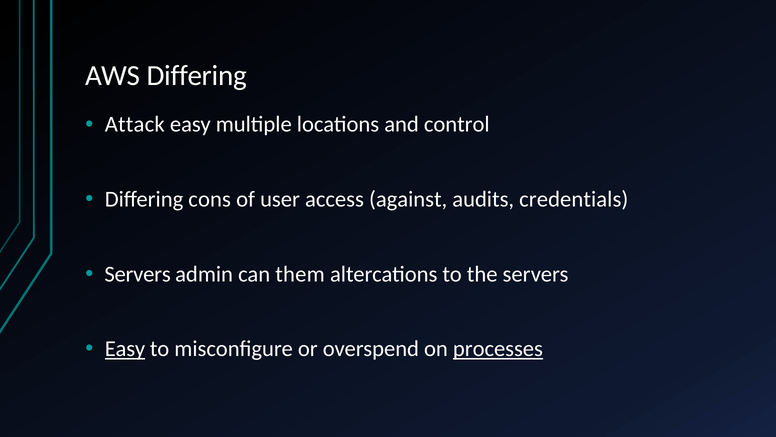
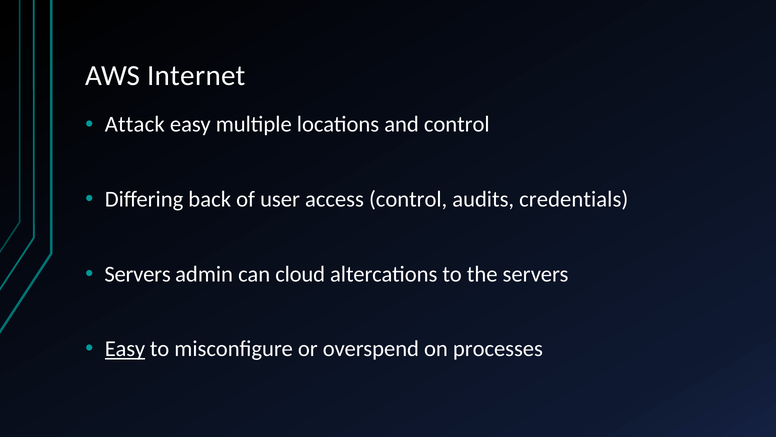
AWS Differing: Differing -> Internet
cons: cons -> back
access against: against -> control
them: them -> cloud
processes underline: present -> none
